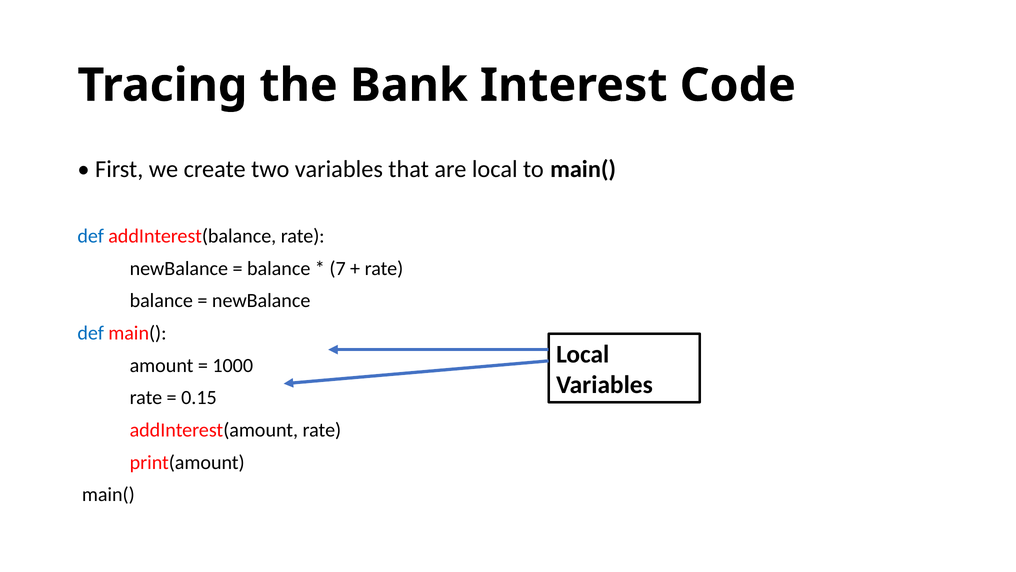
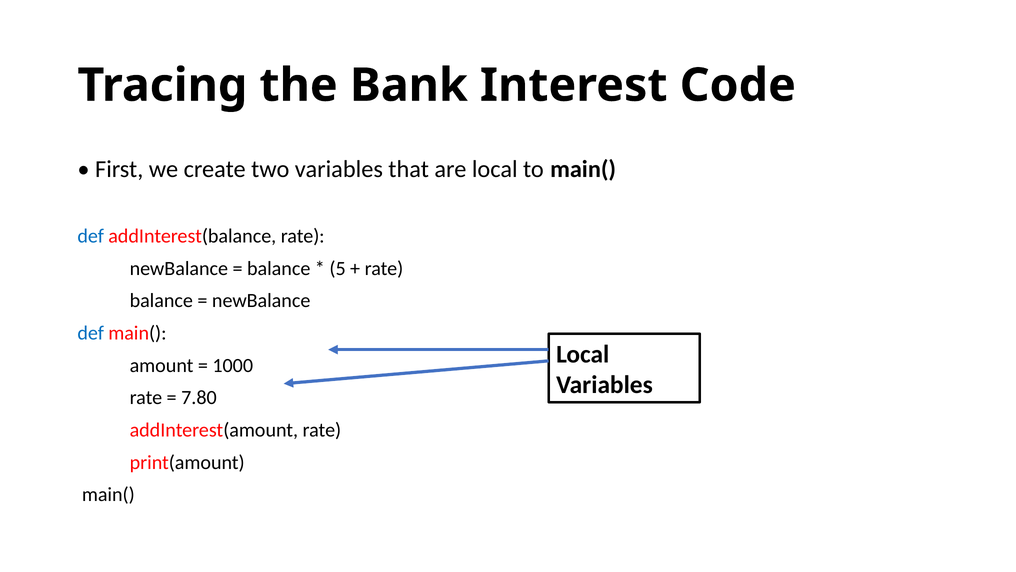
7: 7 -> 5
0.15: 0.15 -> 7.80
